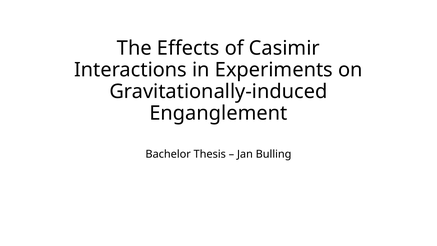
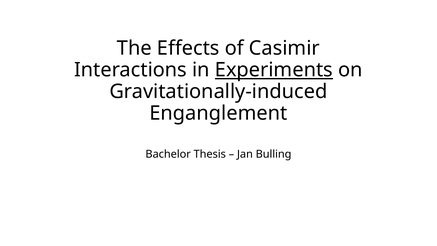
Experiments underline: none -> present
